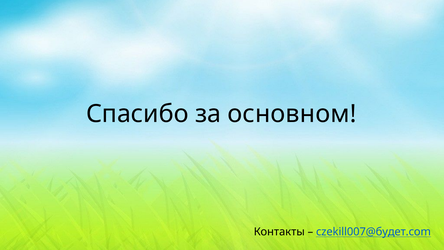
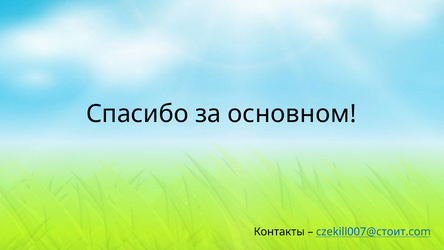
czekill007@будет.com: czekill007@будет.com -> czekill007@стоит.com
